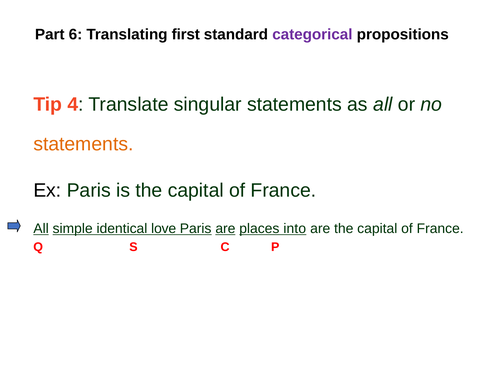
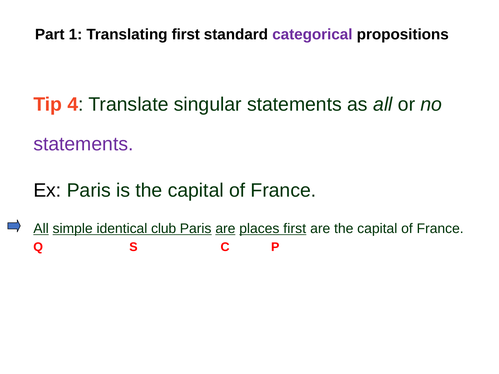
6: 6 -> 1
statements at (83, 144) colour: orange -> purple
love: love -> club
places into: into -> first
